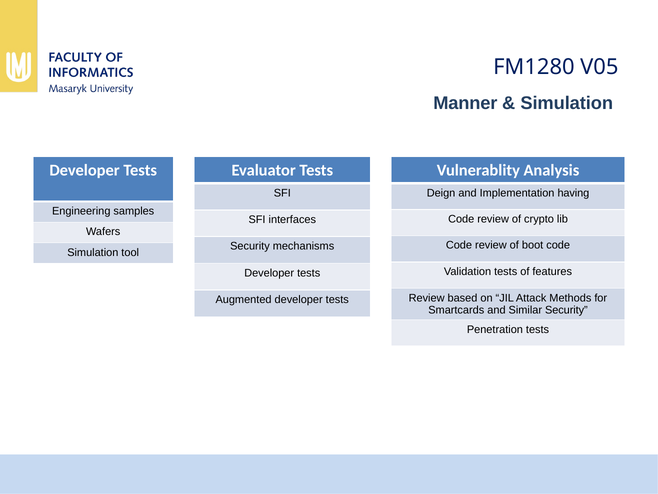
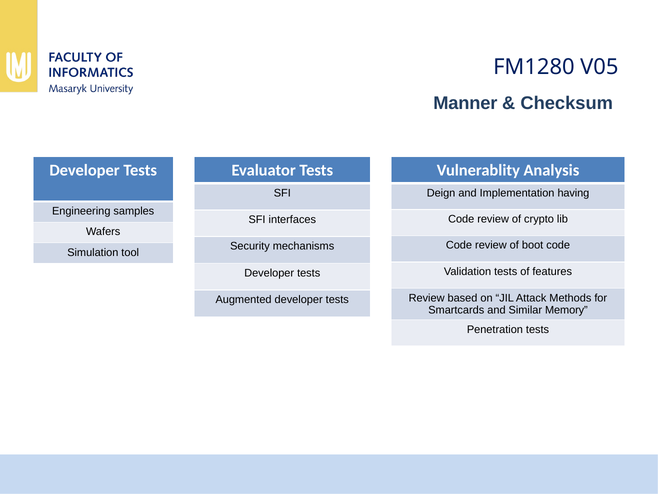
Simulation at (567, 103): Simulation -> Checksum
Similar Security: Security -> Memory
